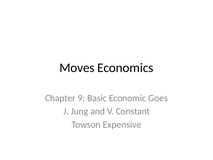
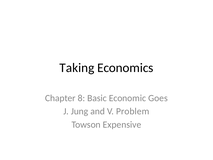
Moves: Moves -> Taking
9: 9 -> 8
Constant: Constant -> Problem
